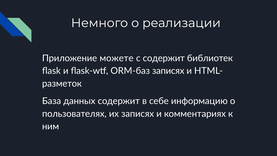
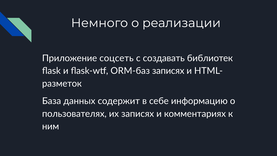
можете: можете -> соцсеть
с содержит: содержит -> создавать
